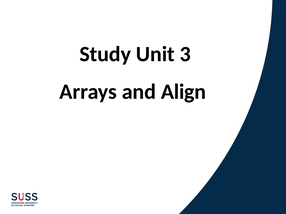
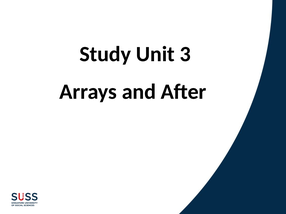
Align: Align -> After
